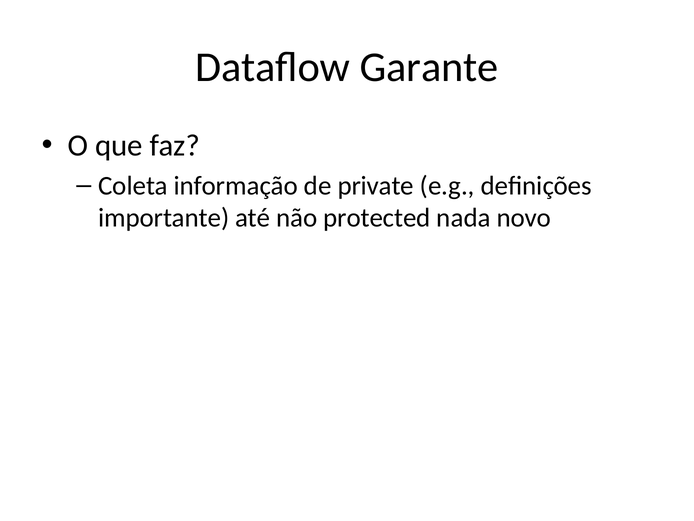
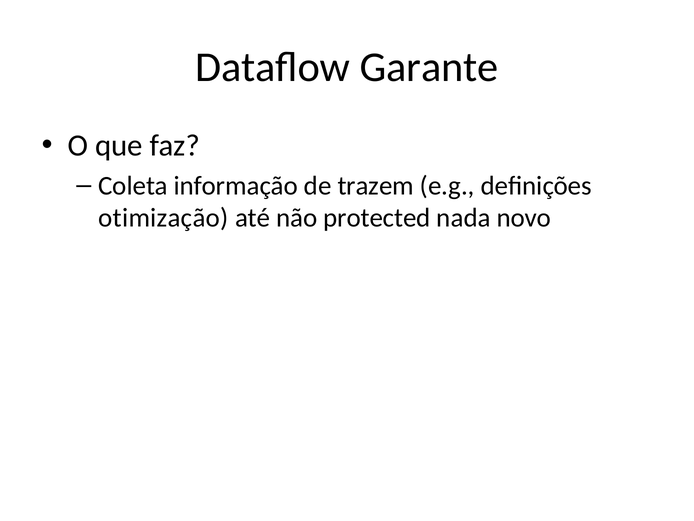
private: private -> trazem
importante: importante -> otimização
